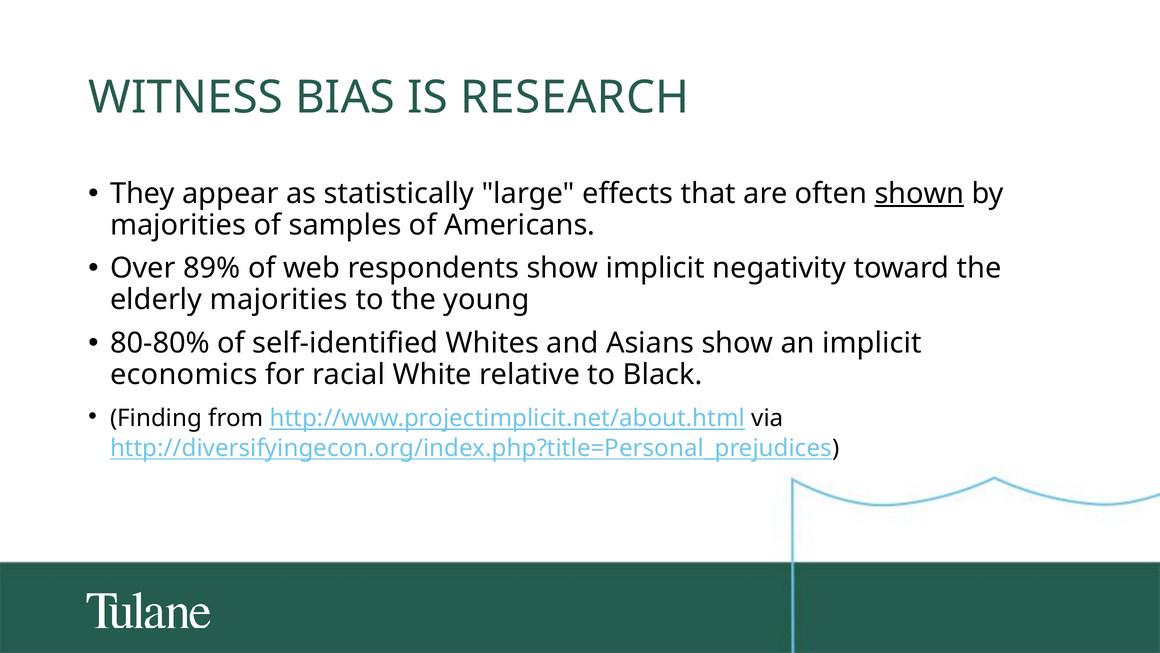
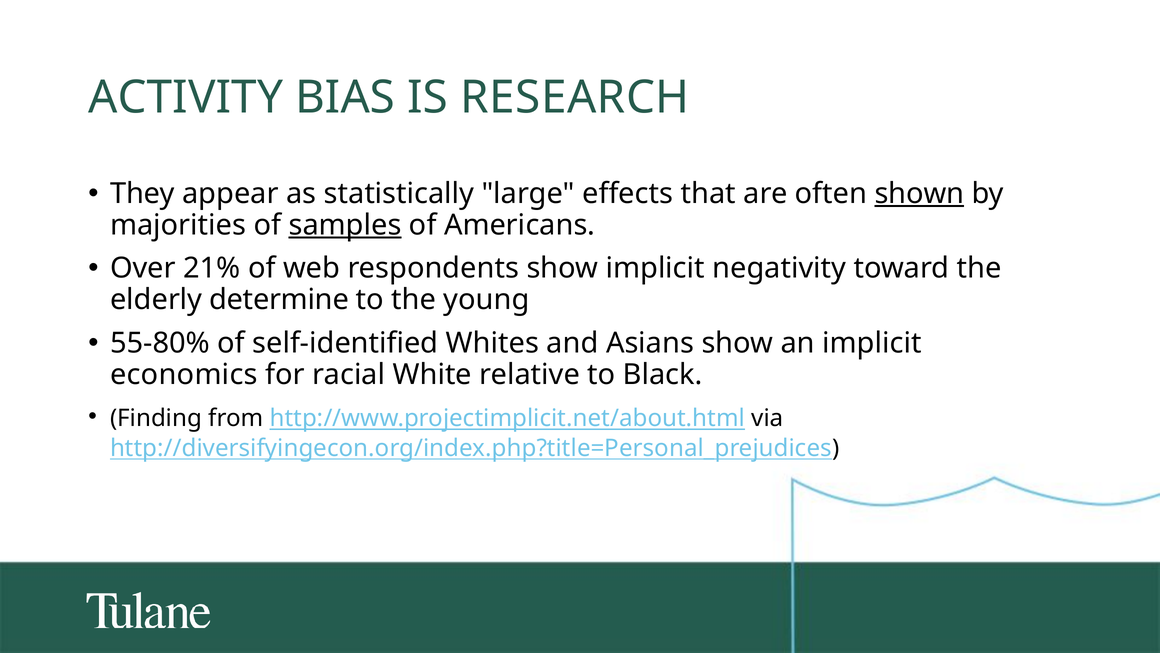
WITNESS: WITNESS -> ACTIVITY
samples underline: none -> present
89%: 89% -> 21%
elderly majorities: majorities -> determine
80-80%: 80-80% -> 55-80%
